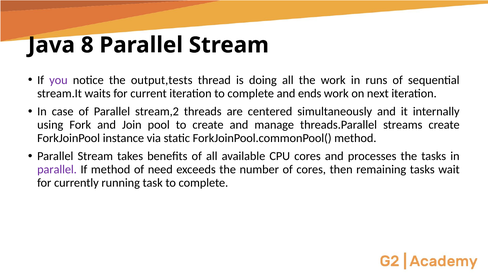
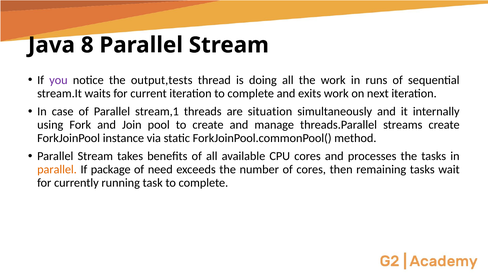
ends: ends -> exits
stream,2: stream,2 -> stream,1
centered: centered -> situation
parallel at (57, 169) colour: purple -> orange
If method: method -> package
